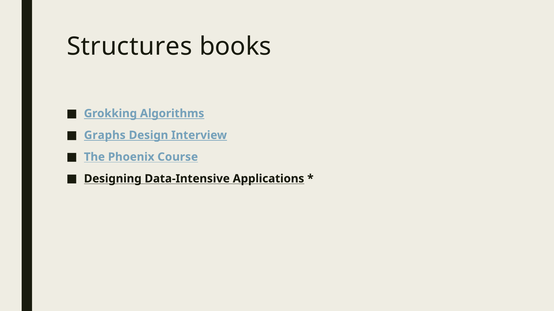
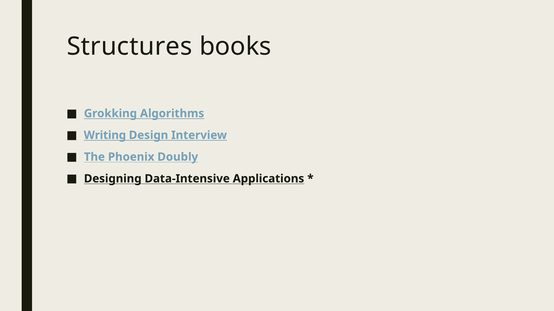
Graphs: Graphs -> Writing
Course: Course -> Doubly
